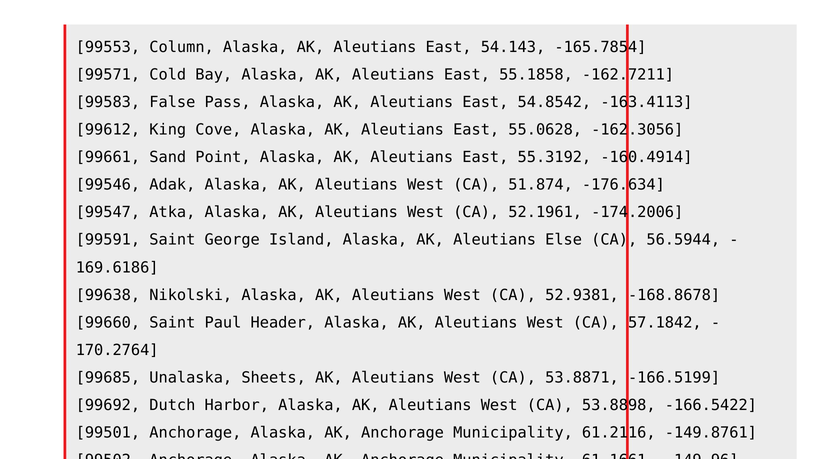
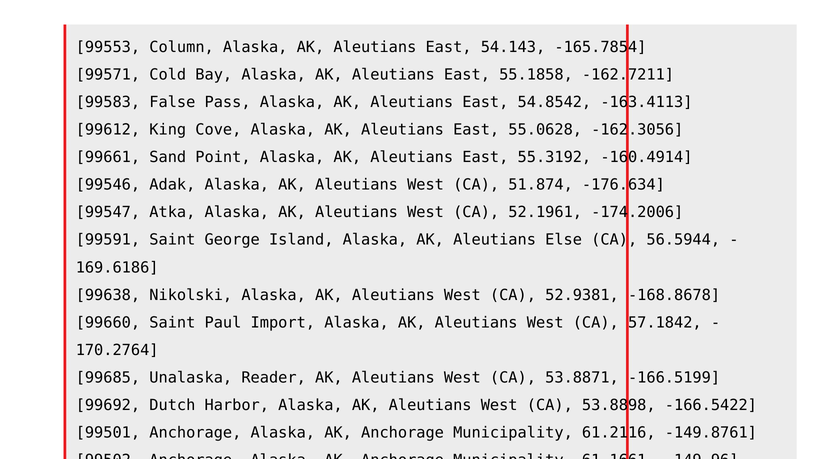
Header: Header -> Import
Sheets: Sheets -> Reader
